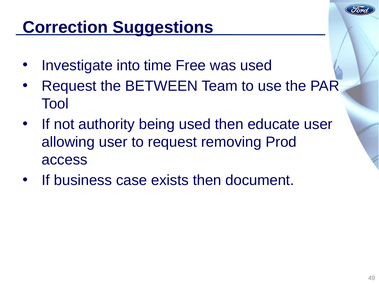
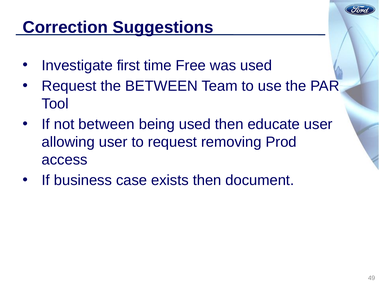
into: into -> first
not authority: authority -> between
